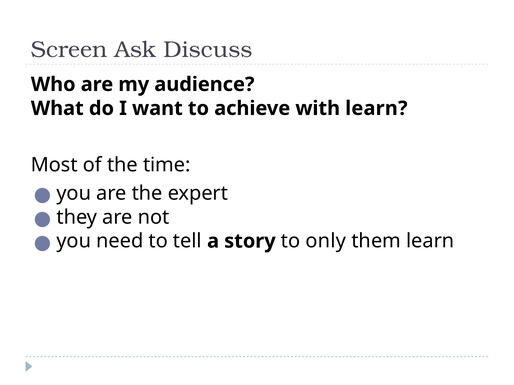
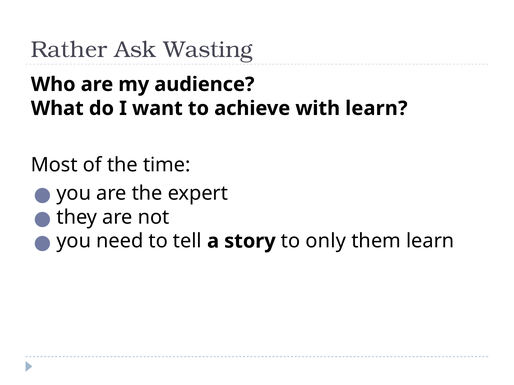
Screen: Screen -> Rather
Discuss: Discuss -> Wasting
